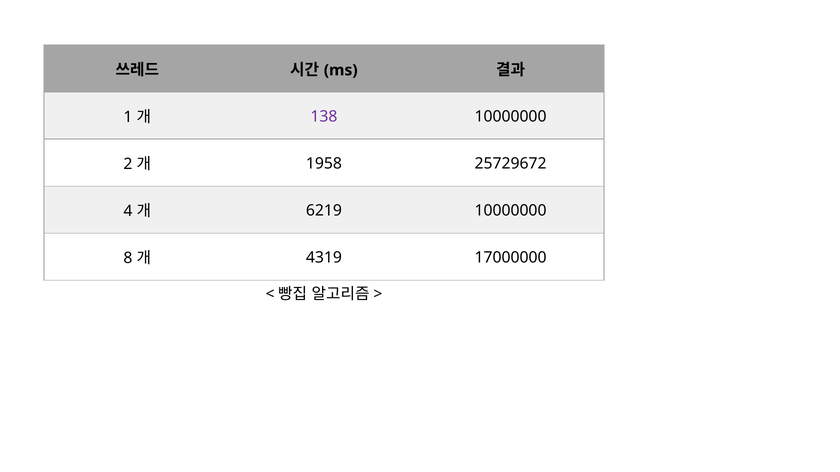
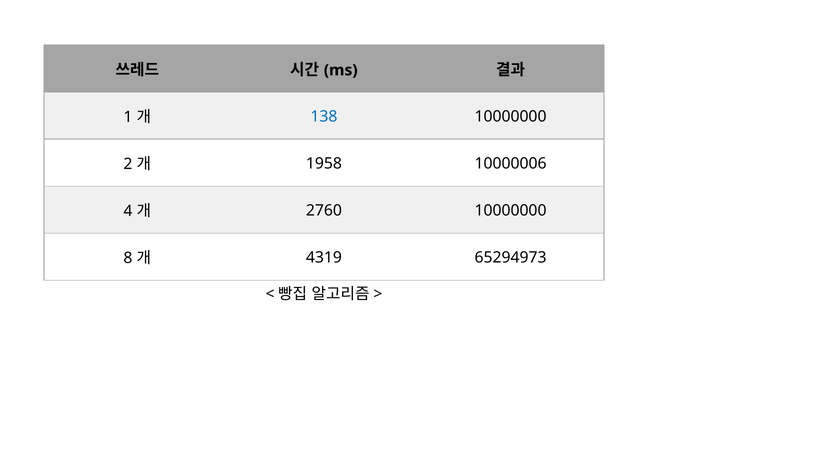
138 colour: purple -> blue
25729672: 25729672 -> 10000006
6219: 6219 -> 2760
17000000: 17000000 -> 65294973
